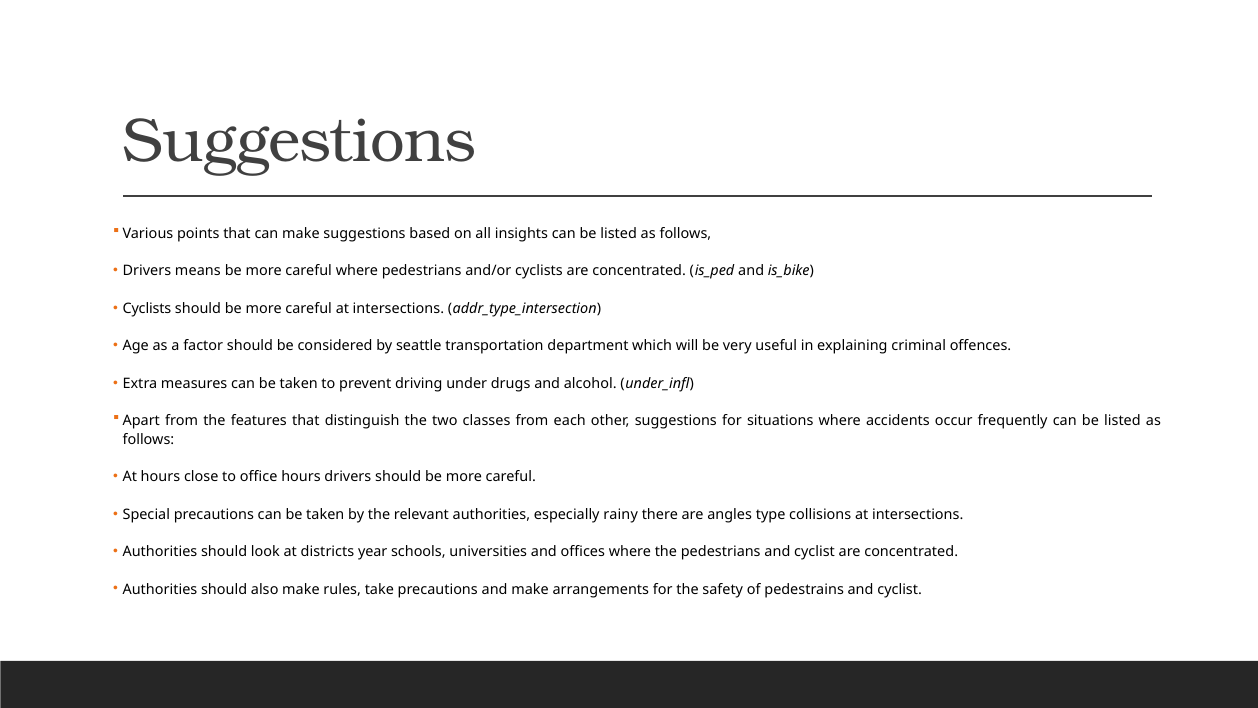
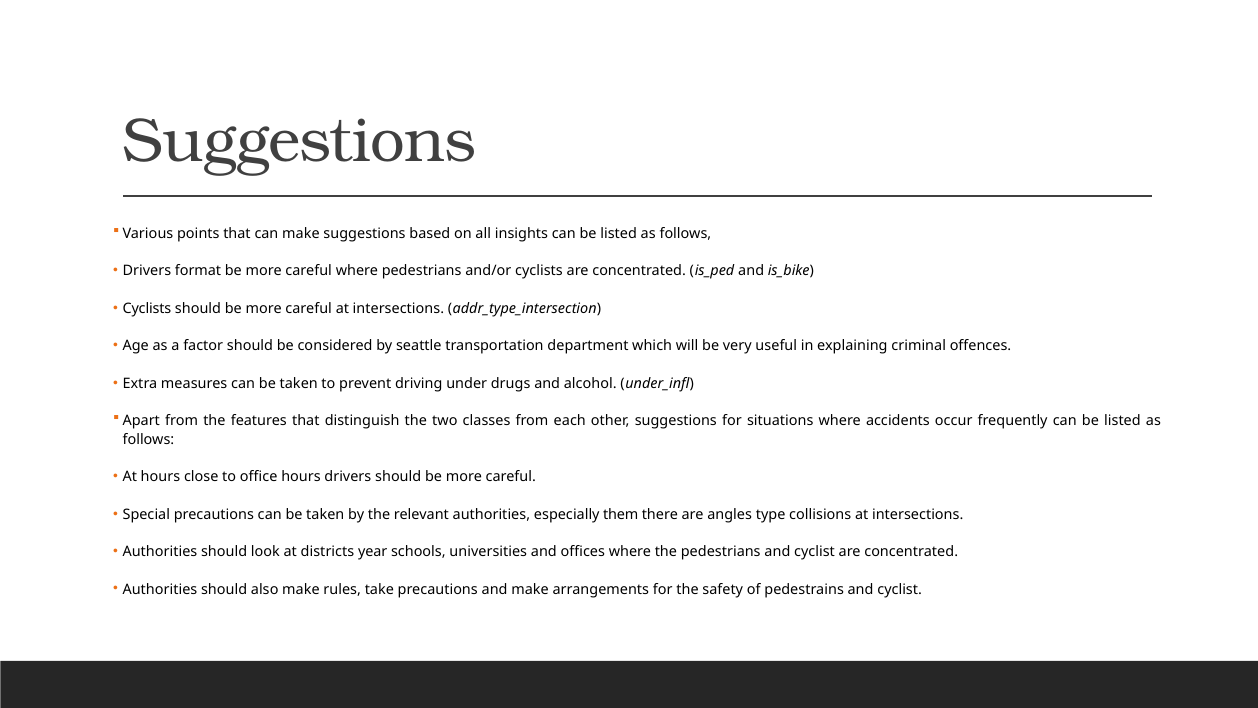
means: means -> format
rainy: rainy -> them
